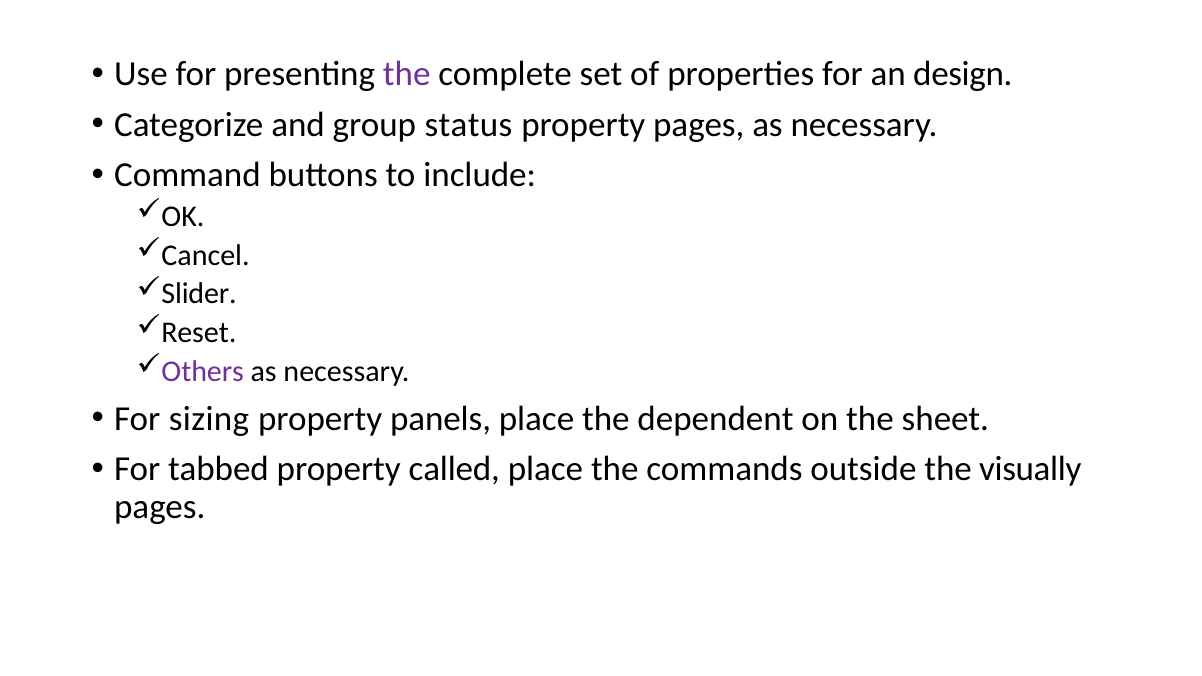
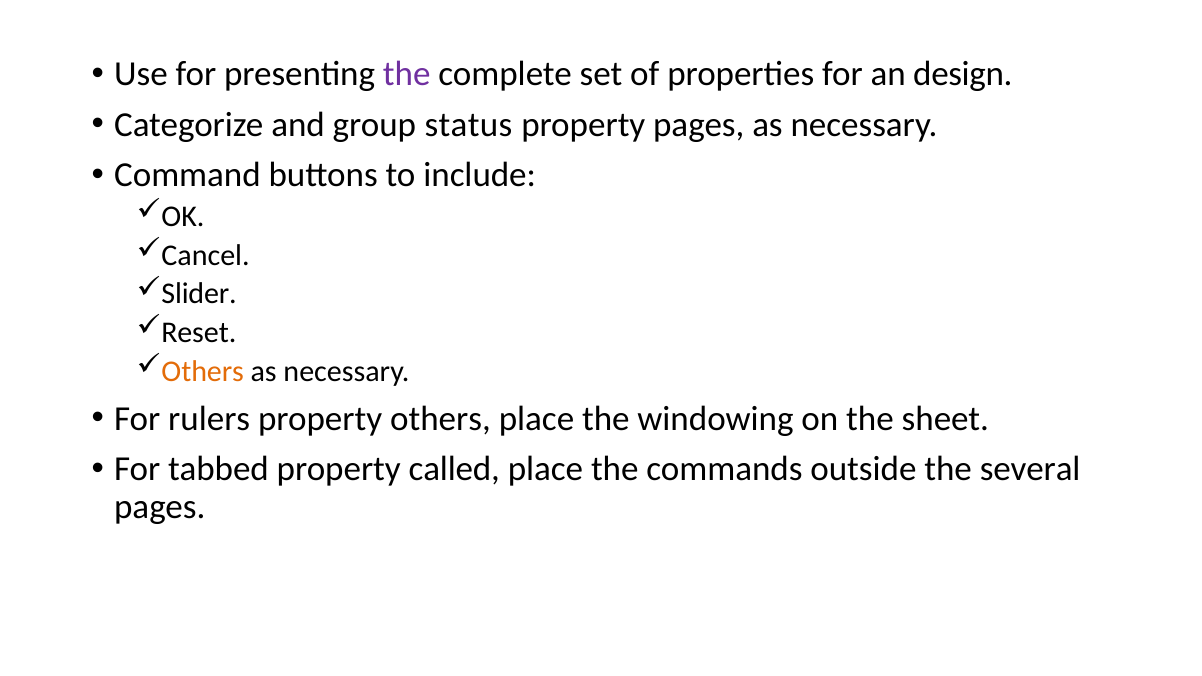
Others at (203, 371) colour: purple -> orange
sizing: sizing -> rulers
property panels: panels -> others
dependent: dependent -> windowing
visually: visually -> several
